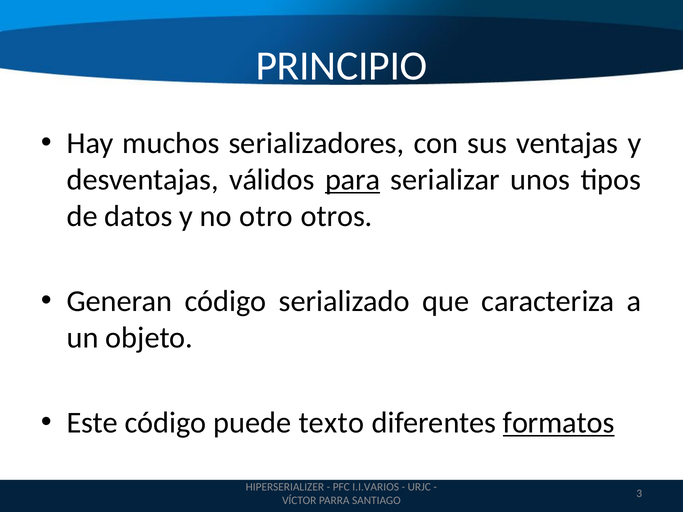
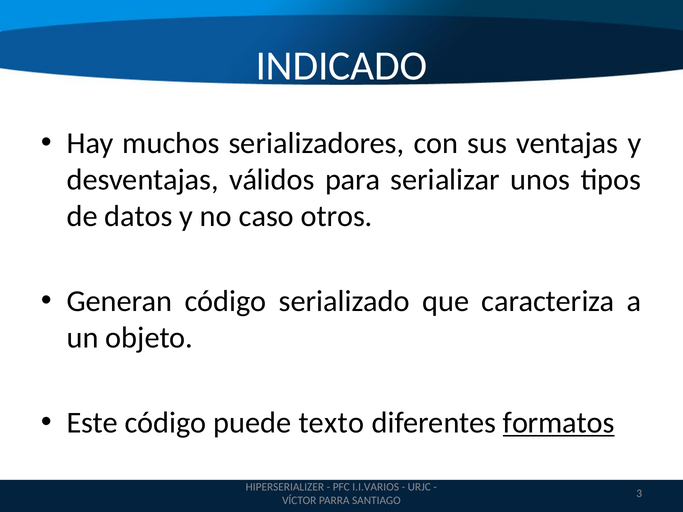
PRINCIPIO: PRINCIPIO -> INDICADO
para underline: present -> none
otro: otro -> caso
